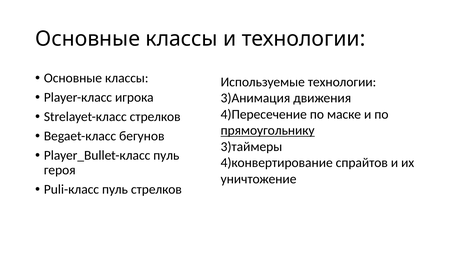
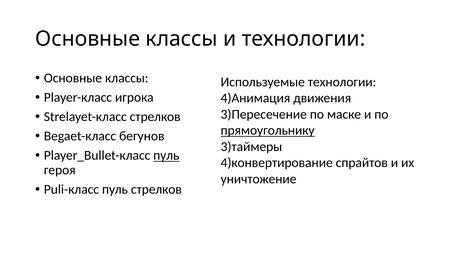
3)Анимация: 3)Анимация -> 4)Анимация
4)Пересечение: 4)Пересечение -> 3)Пересечение
пуль at (166, 155) underline: none -> present
